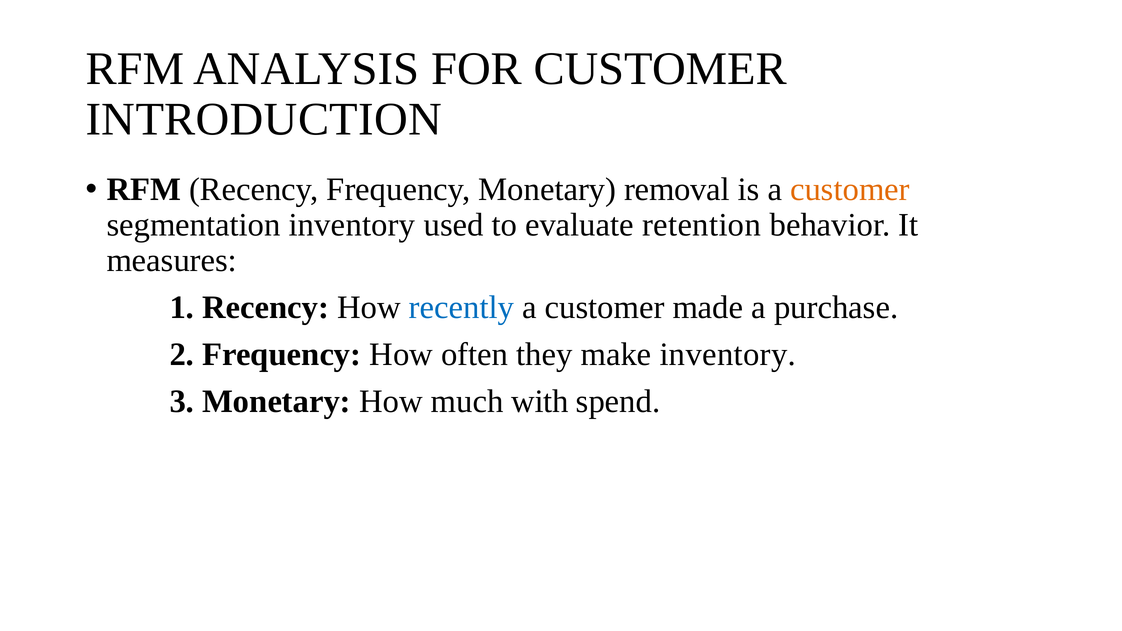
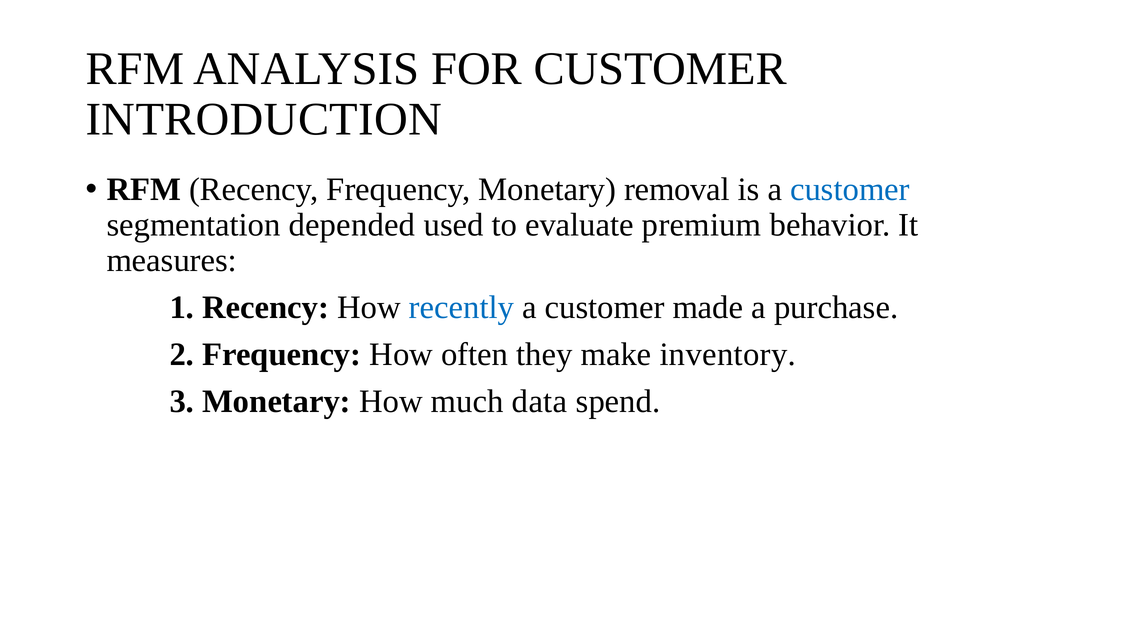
customer at (850, 190) colour: orange -> blue
segmentation inventory: inventory -> depended
retention: retention -> premium
with: with -> data
